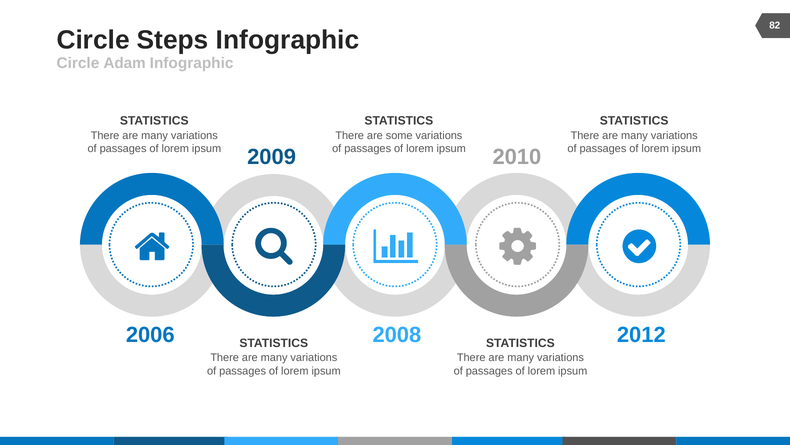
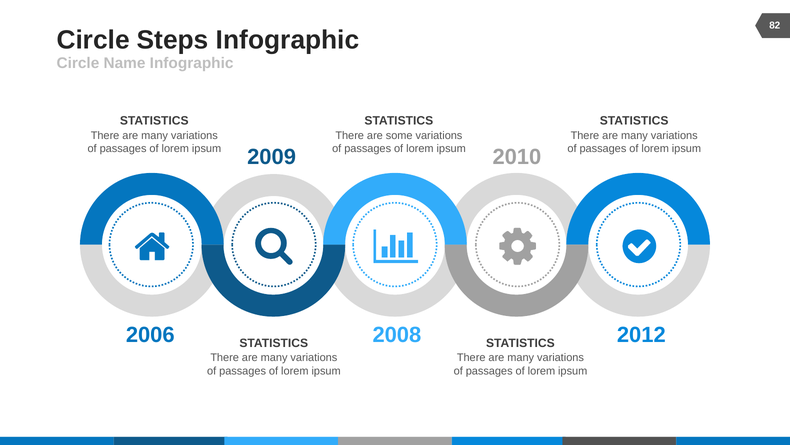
Adam: Adam -> Name
